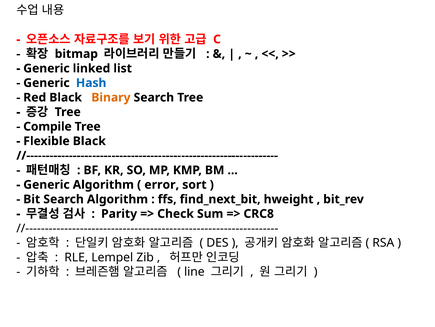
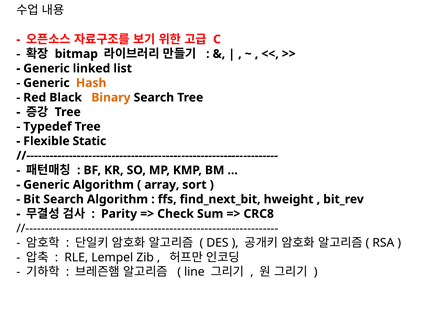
Hash colour: blue -> orange
Compile: Compile -> Typedef
Flexible Black: Black -> Static
error: error -> array
